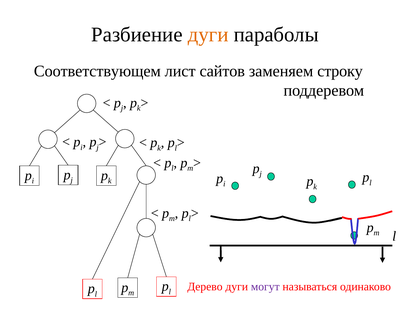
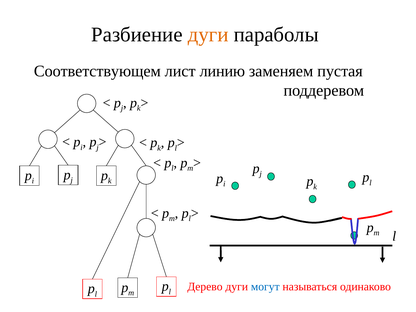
сайтов: сайтов -> линию
строку: строку -> пустая
могут colour: purple -> blue
